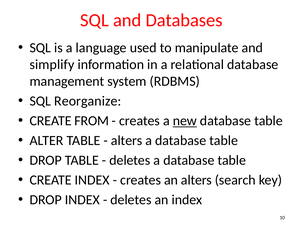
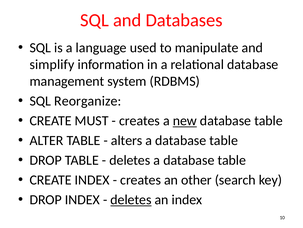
FROM: FROM -> MUST
an alters: alters -> other
deletes at (131, 199) underline: none -> present
